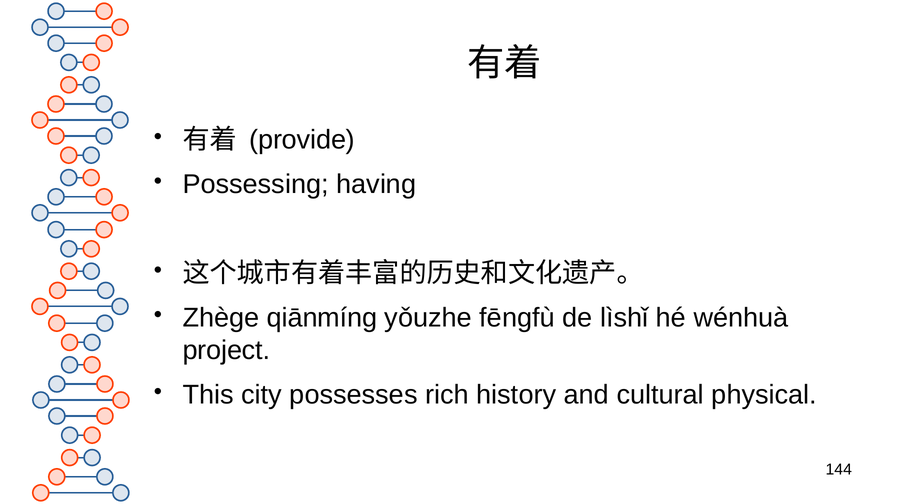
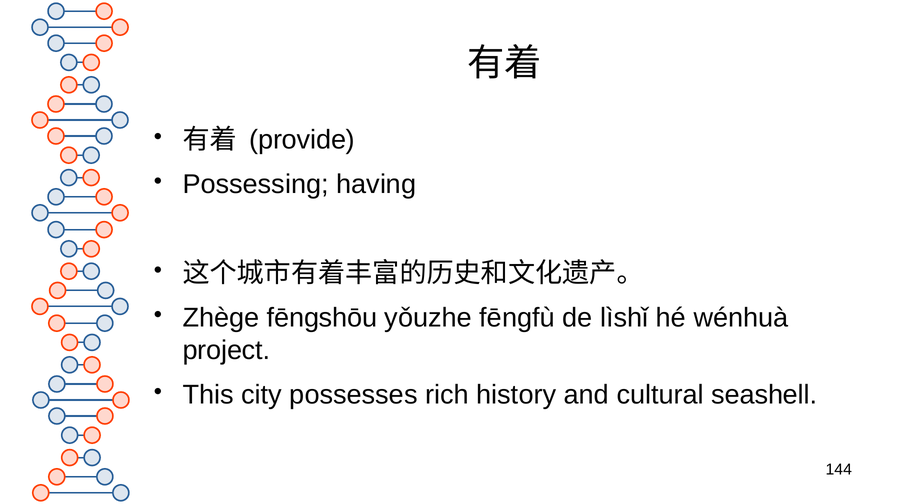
qiānmíng: qiānmíng -> fēngshōu
physical: physical -> seashell
